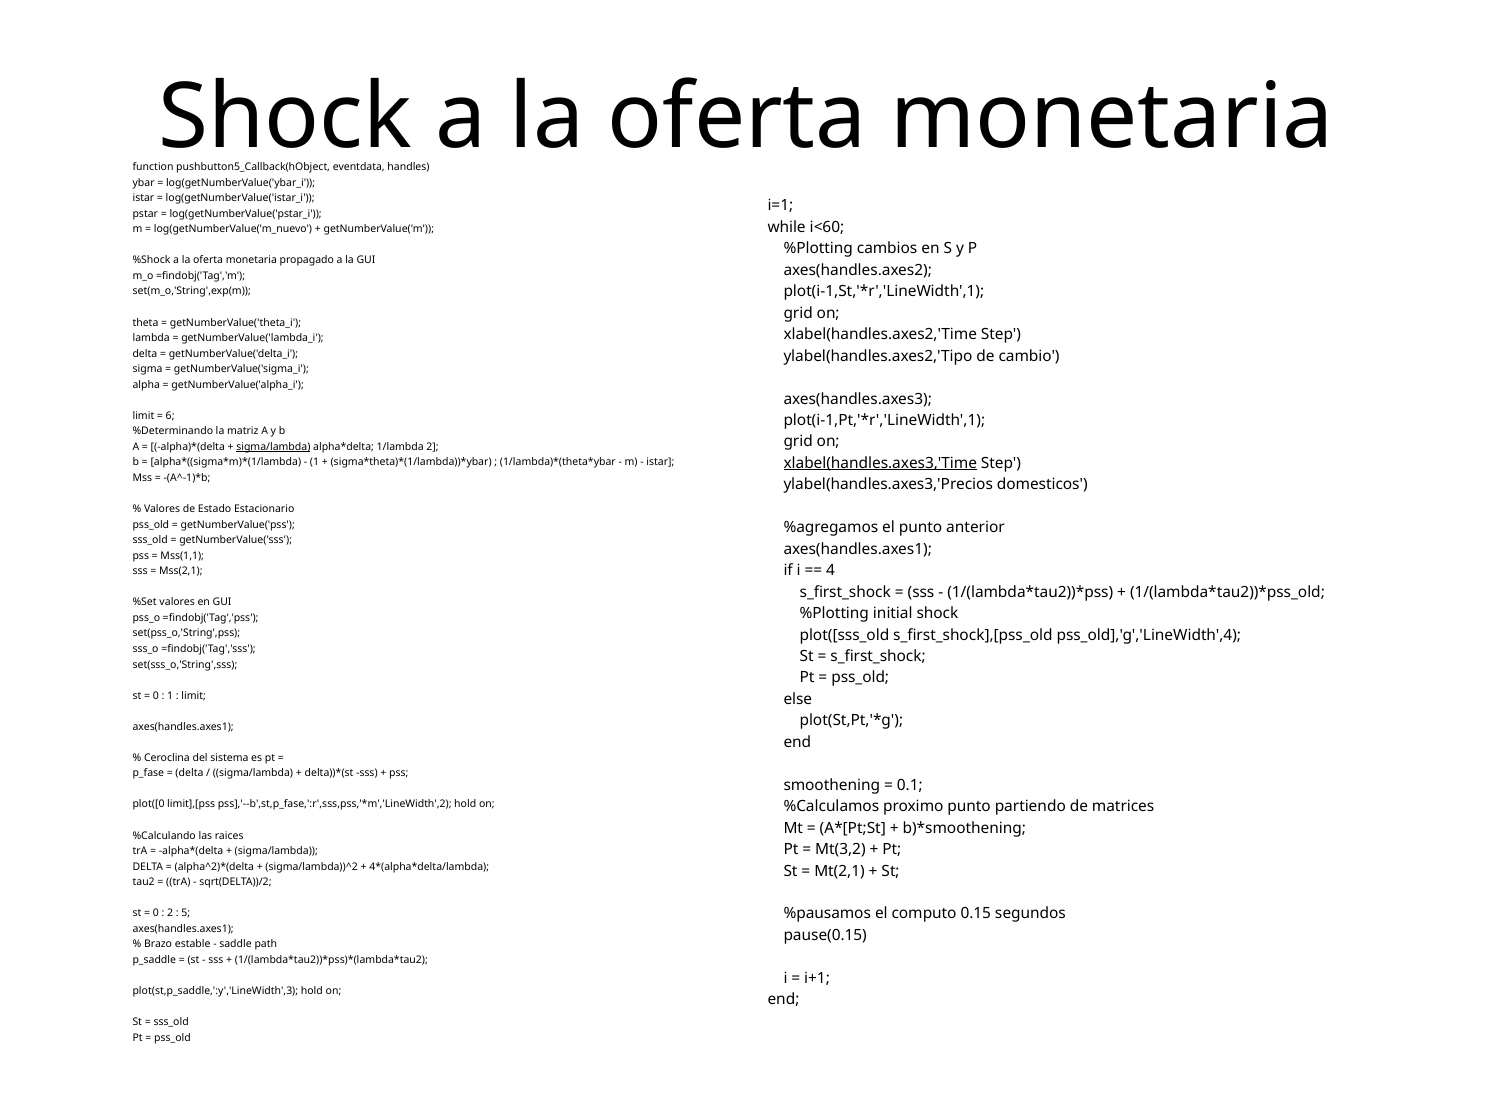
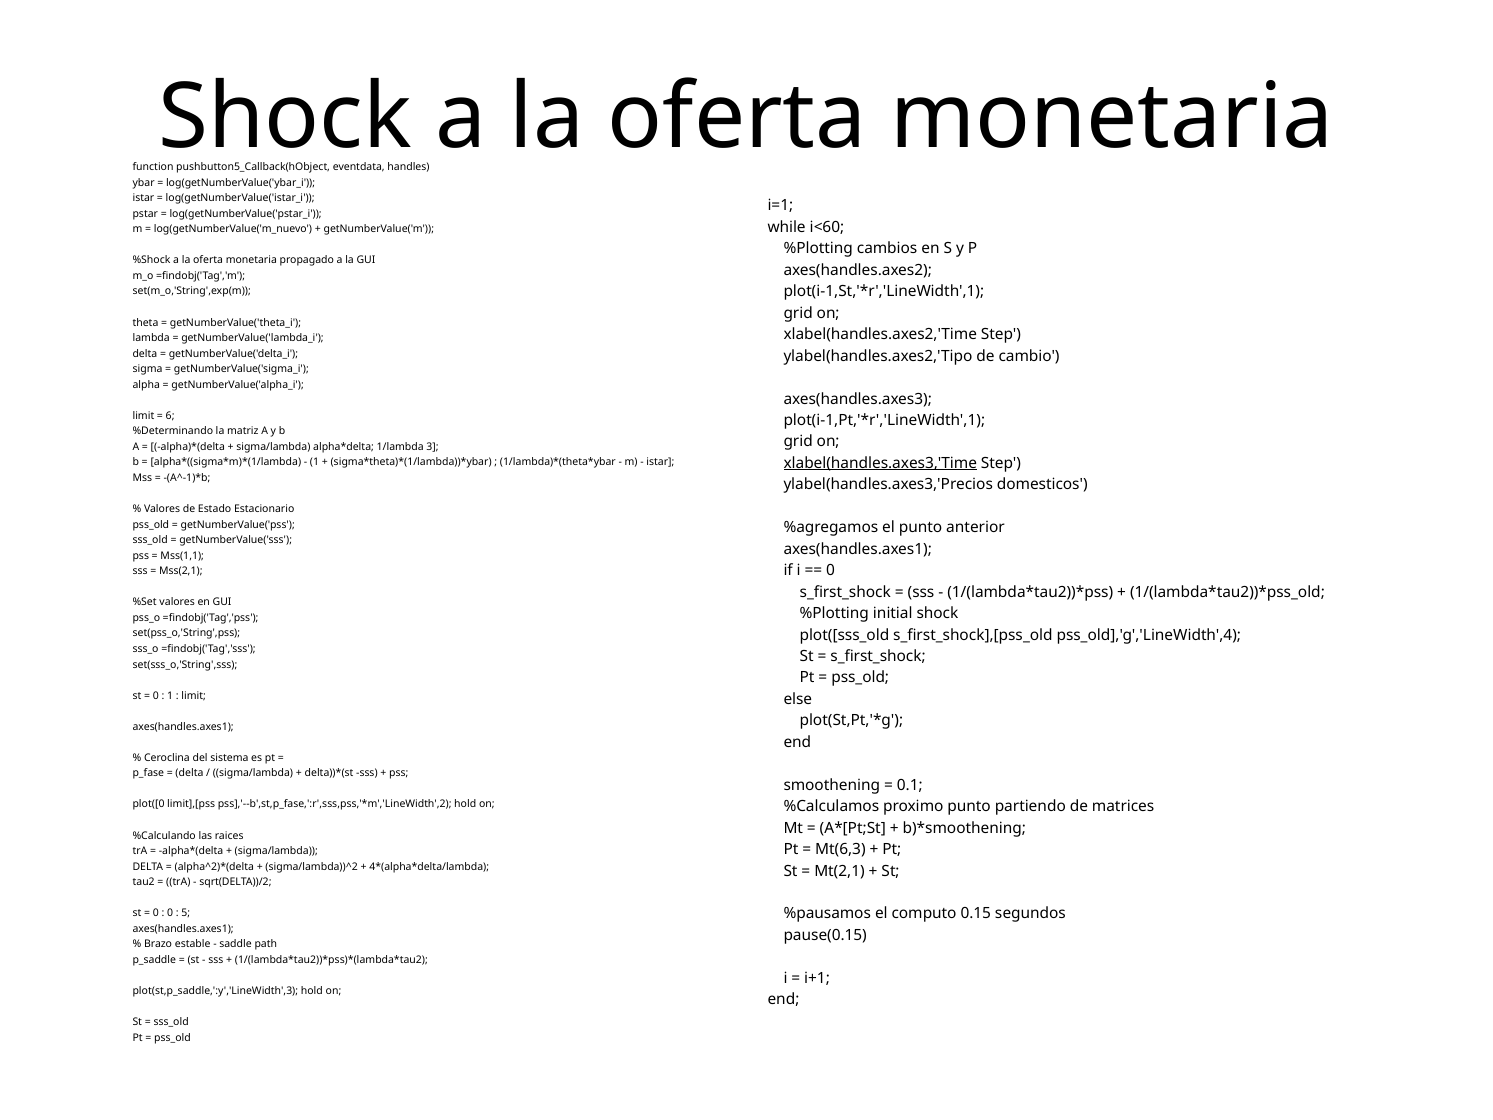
sigma/lambda at (273, 447) underline: present -> none
1/lambda 2: 2 -> 3
4 at (831, 570): 4 -> 0
Mt(3,2: Mt(3,2 -> Mt(6,3
2 at (170, 913): 2 -> 0
